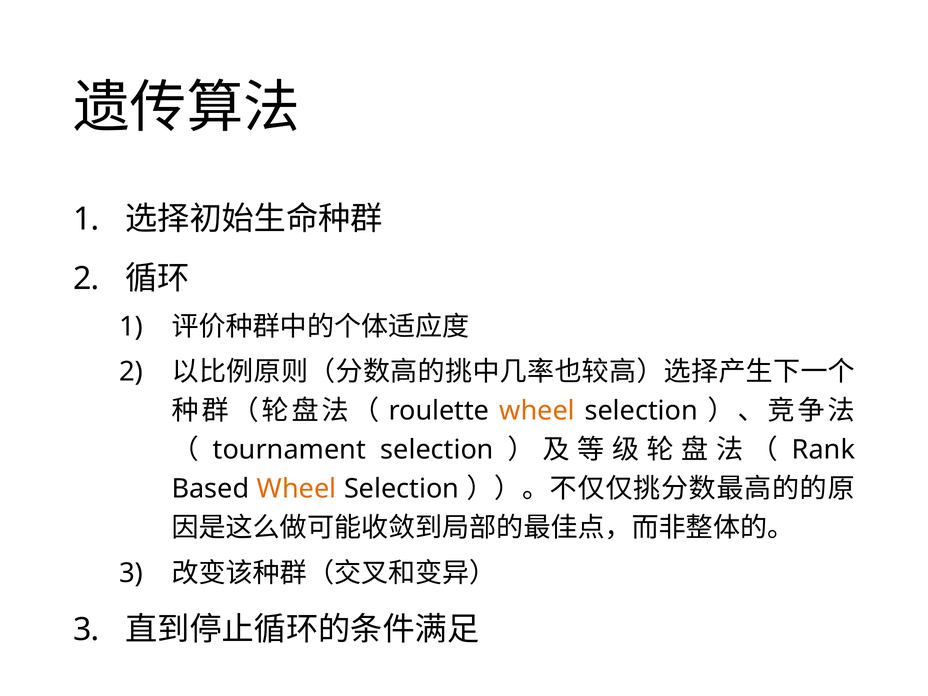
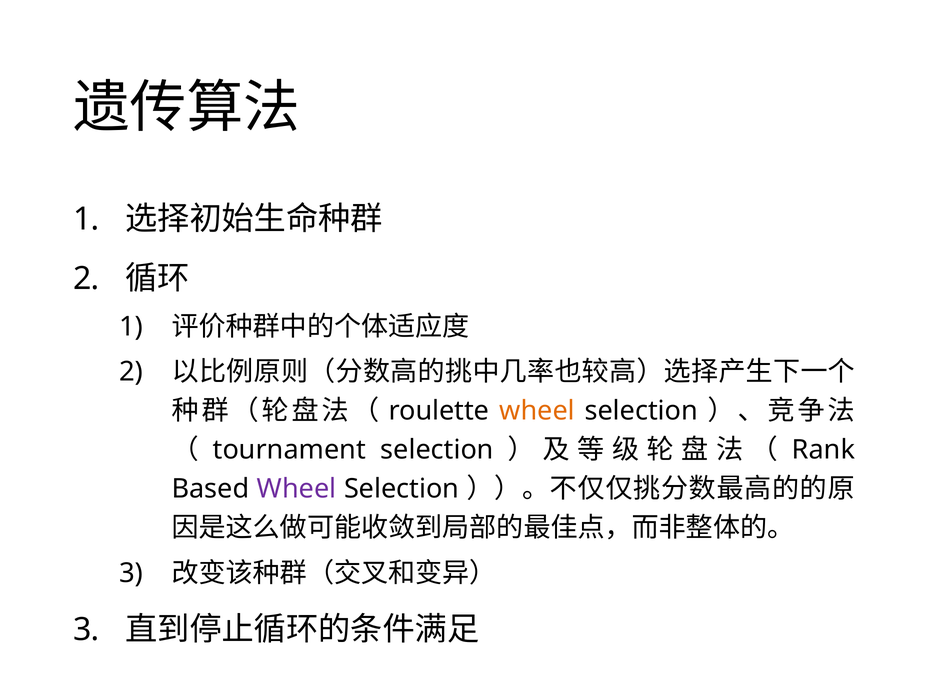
Wheel at (297, 489) colour: orange -> purple
